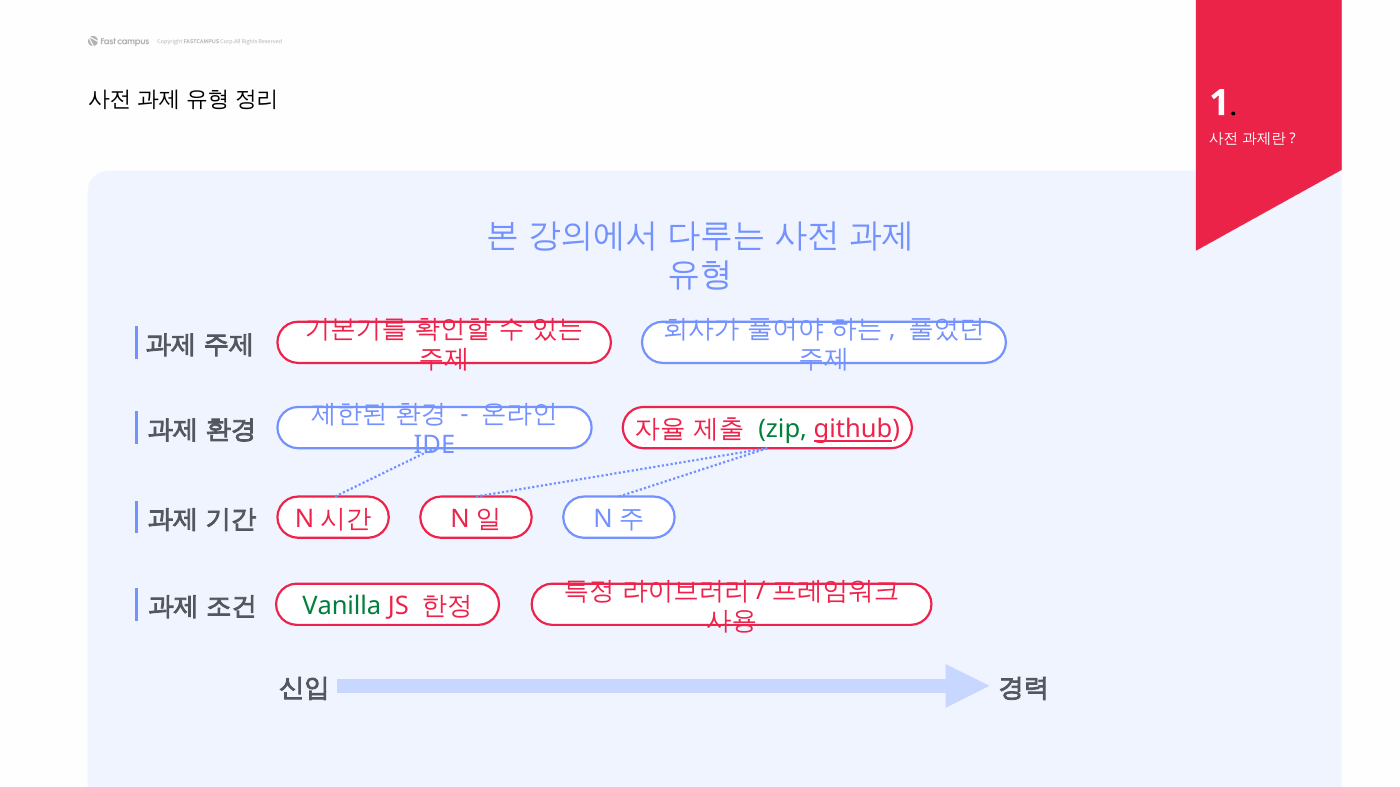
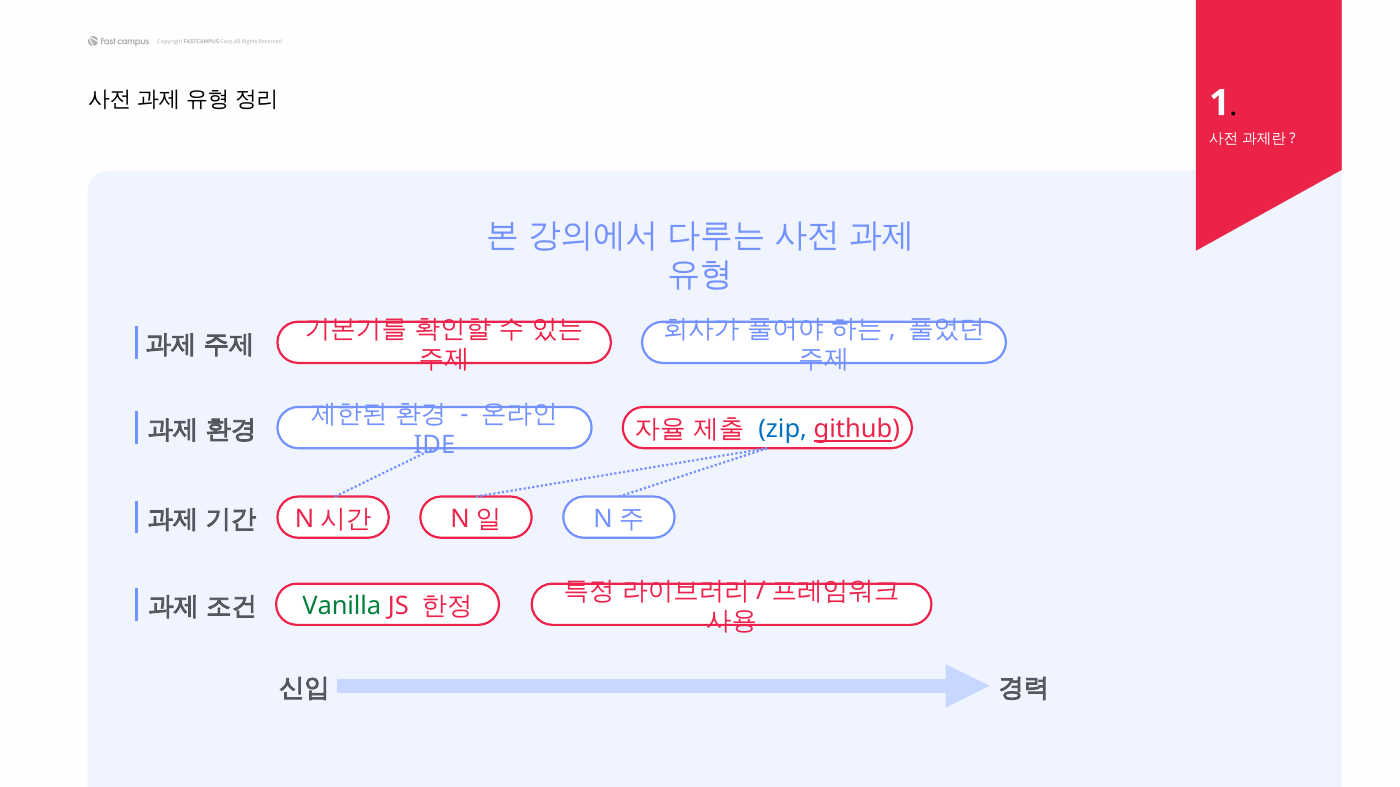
zip colour: green -> blue
